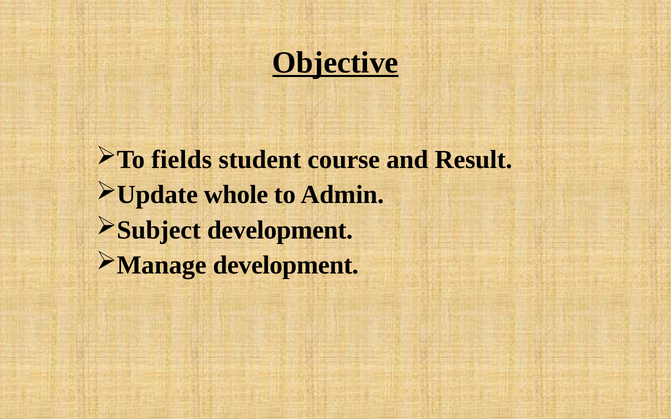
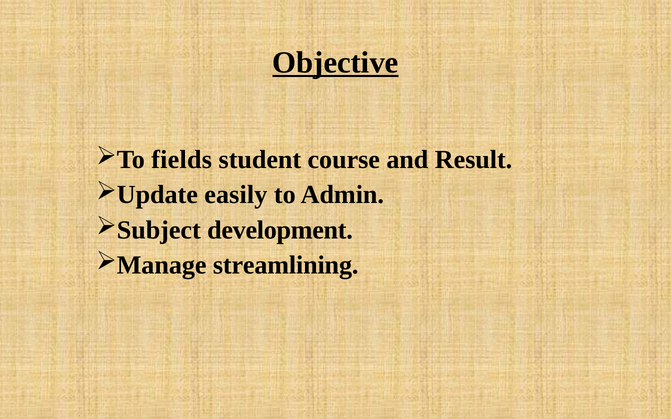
whole: whole -> easily
development at (286, 265): development -> streamlining
